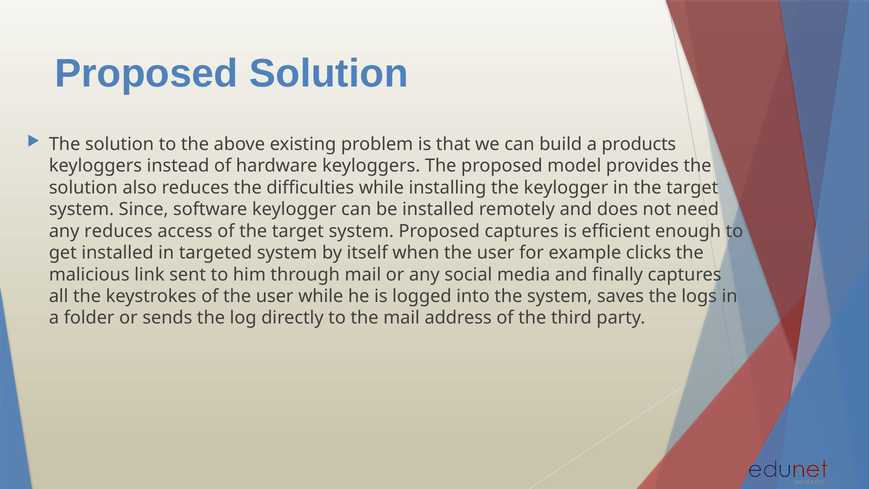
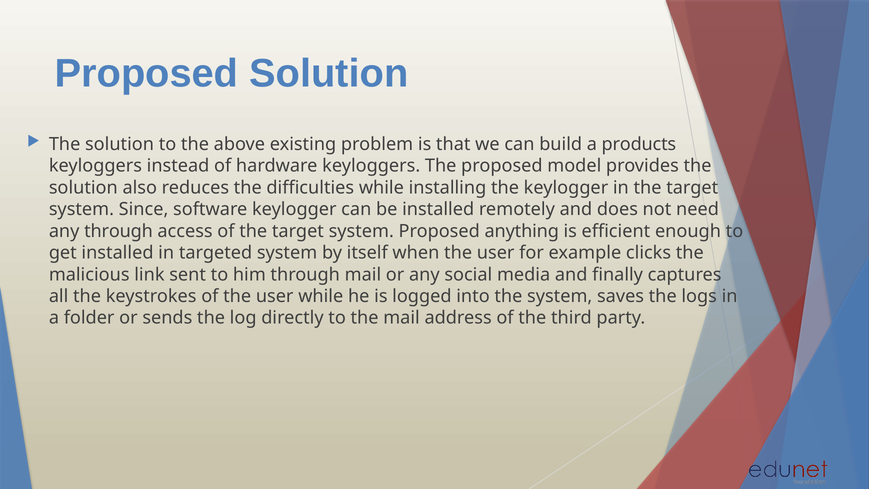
any reduces: reduces -> through
Proposed captures: captures -> anything
